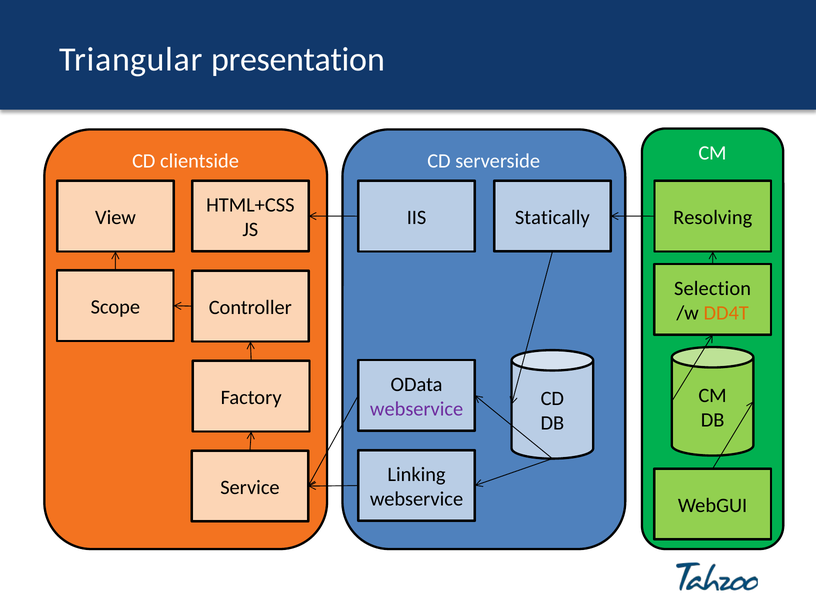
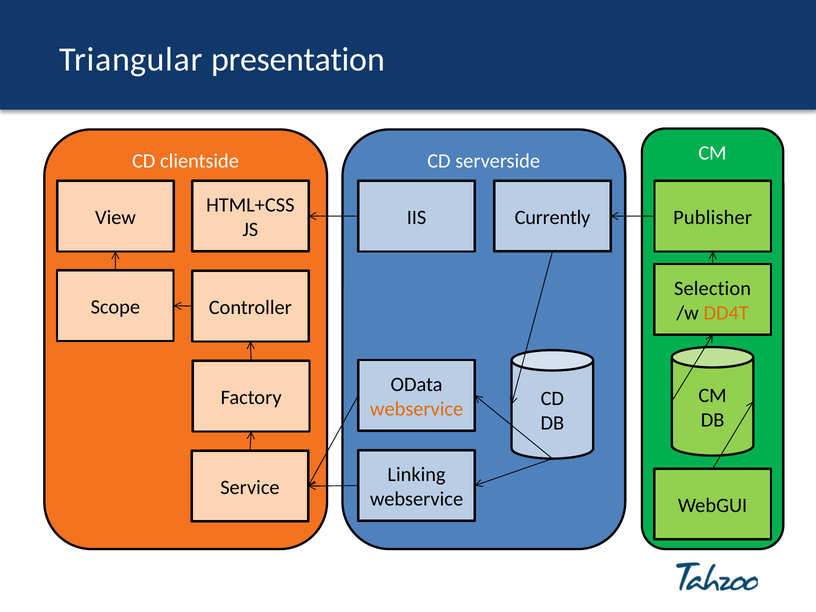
Statically: Statically -> Currently
Resolving: Resolving -> Publisher
webservice at (417, 409) colour: purple -> orange
